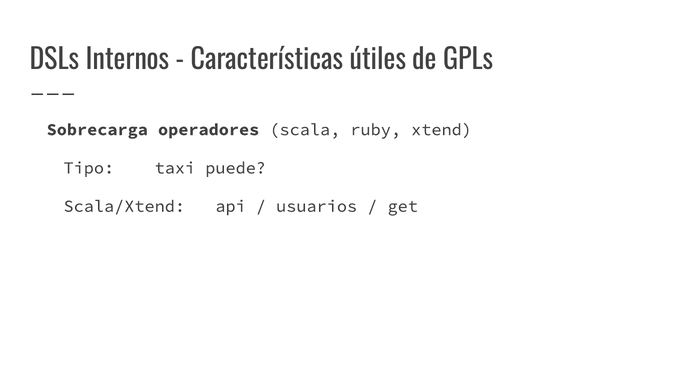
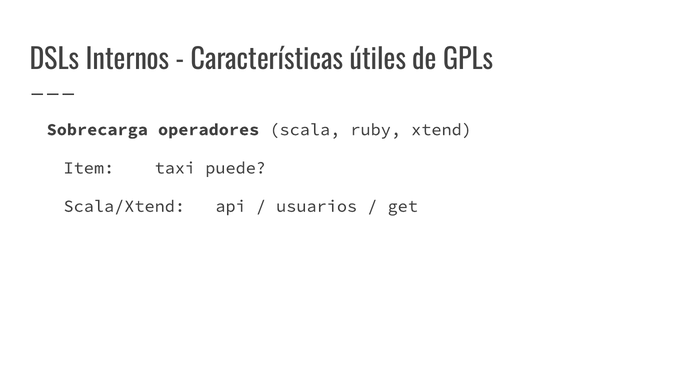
Tipo: Tipo -> Item
